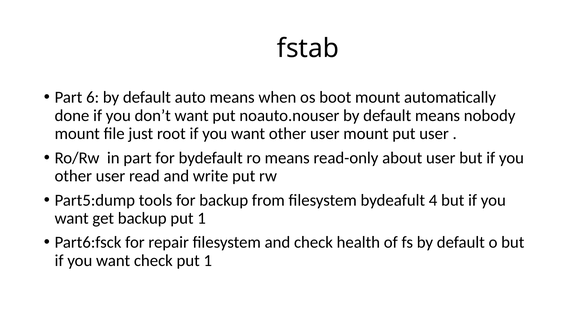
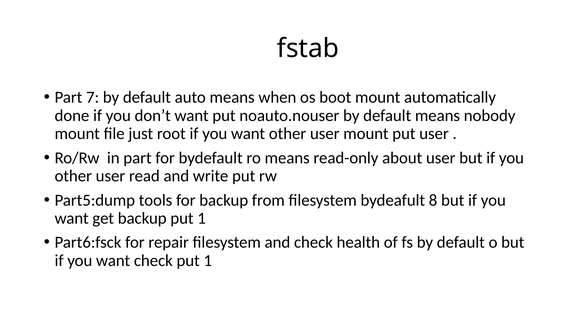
6: 6 -> 7
4: 4 -> 8
